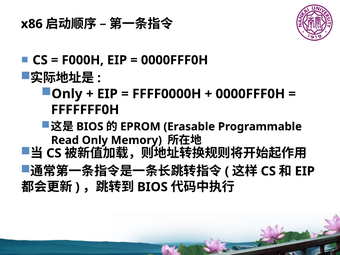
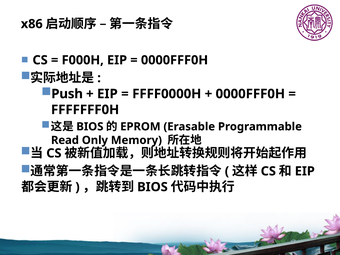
Only at (67, 94): Only -> Push
